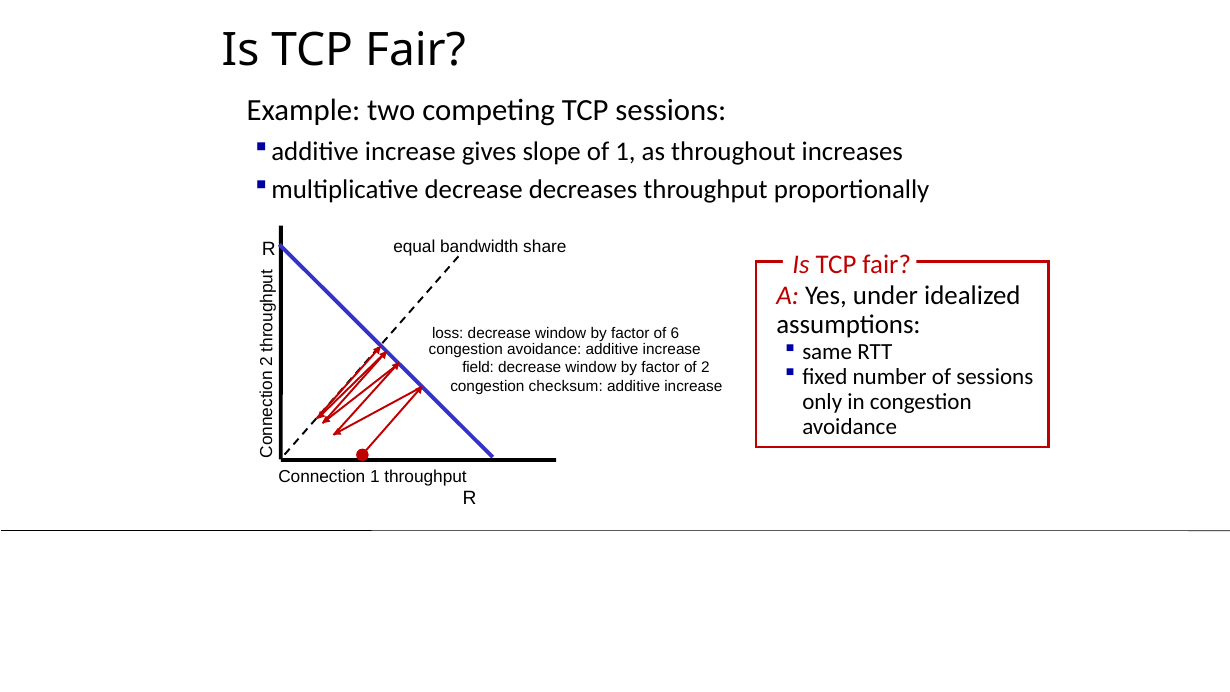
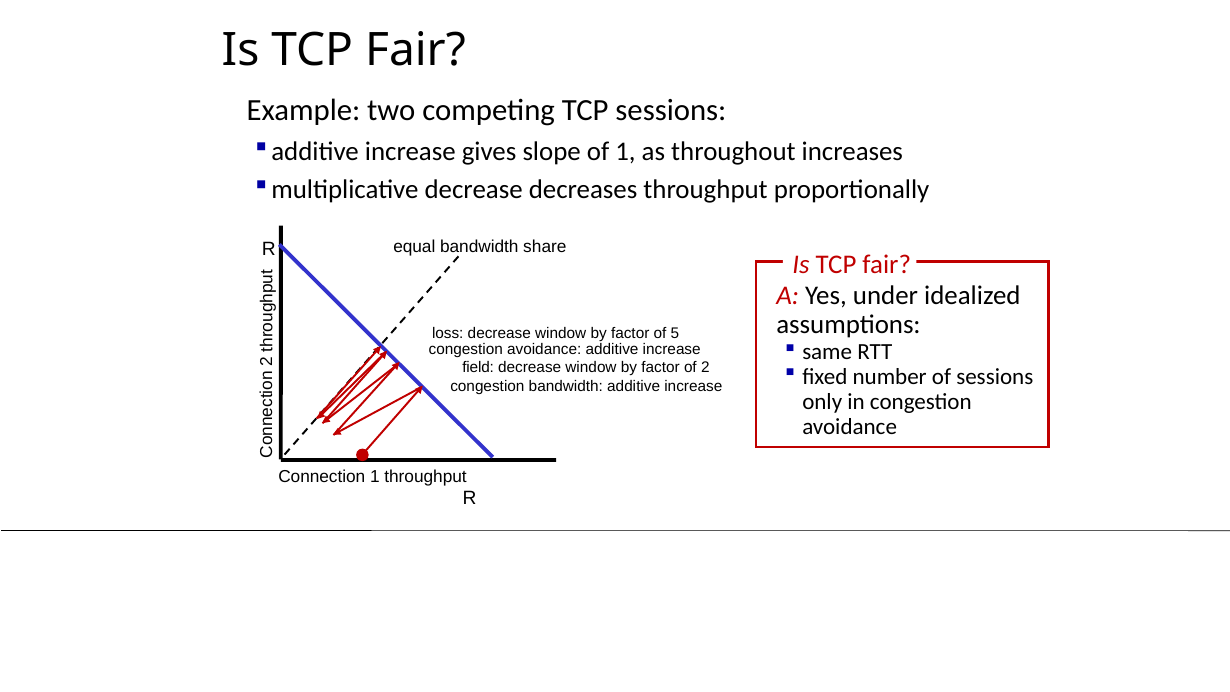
6: 6 -> 5
congestion checksum: checksum -> bandwidth
